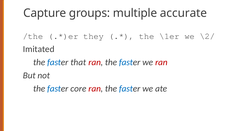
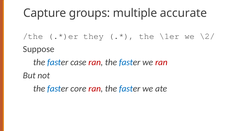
Imitated: Imitated -> Suppose
that: that -> case
